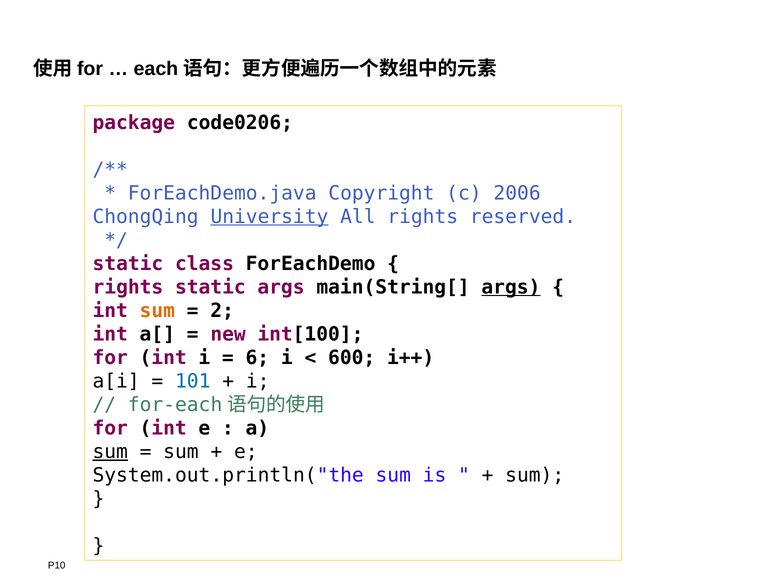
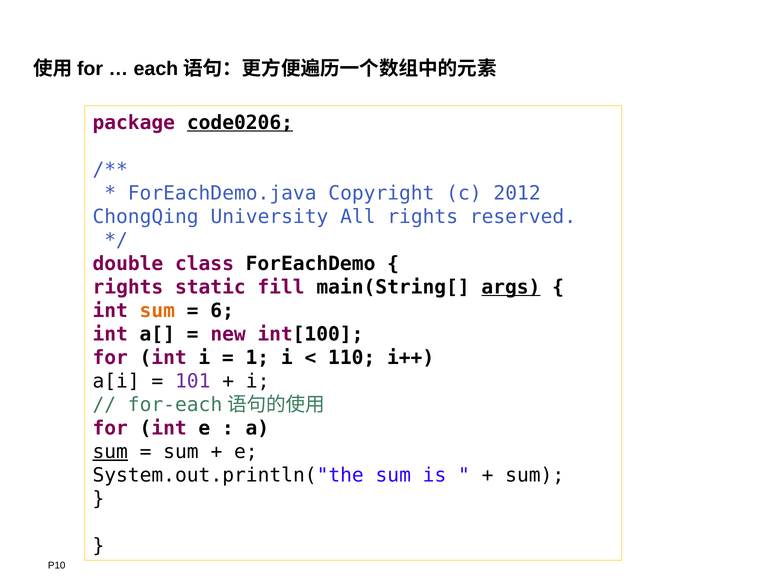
code0206 underline: none -> present
2006: 2006 -> 2012
University underline: present -> none
static at (128, 264): static -> double
static args: args -> fill
2: 2 -> 6
6: 6 -> 1
600: 600 -> 110
101 colour: blue -> purple
